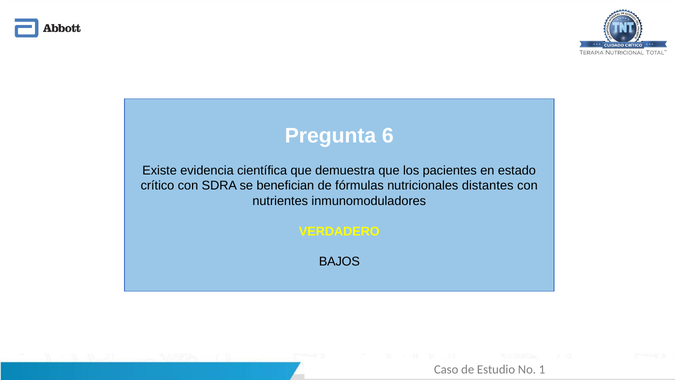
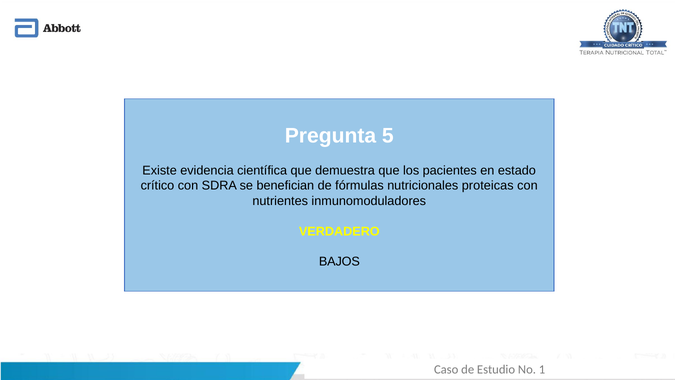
6: 6 -> 5
distantes: distantes -> proteicas
